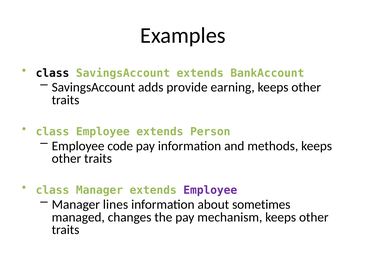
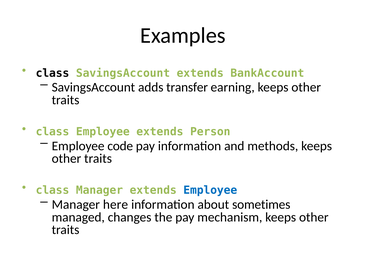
provide: provide -> transfer
Employee at (210, 190) colour: purple -> blue
lines: lines -> here
